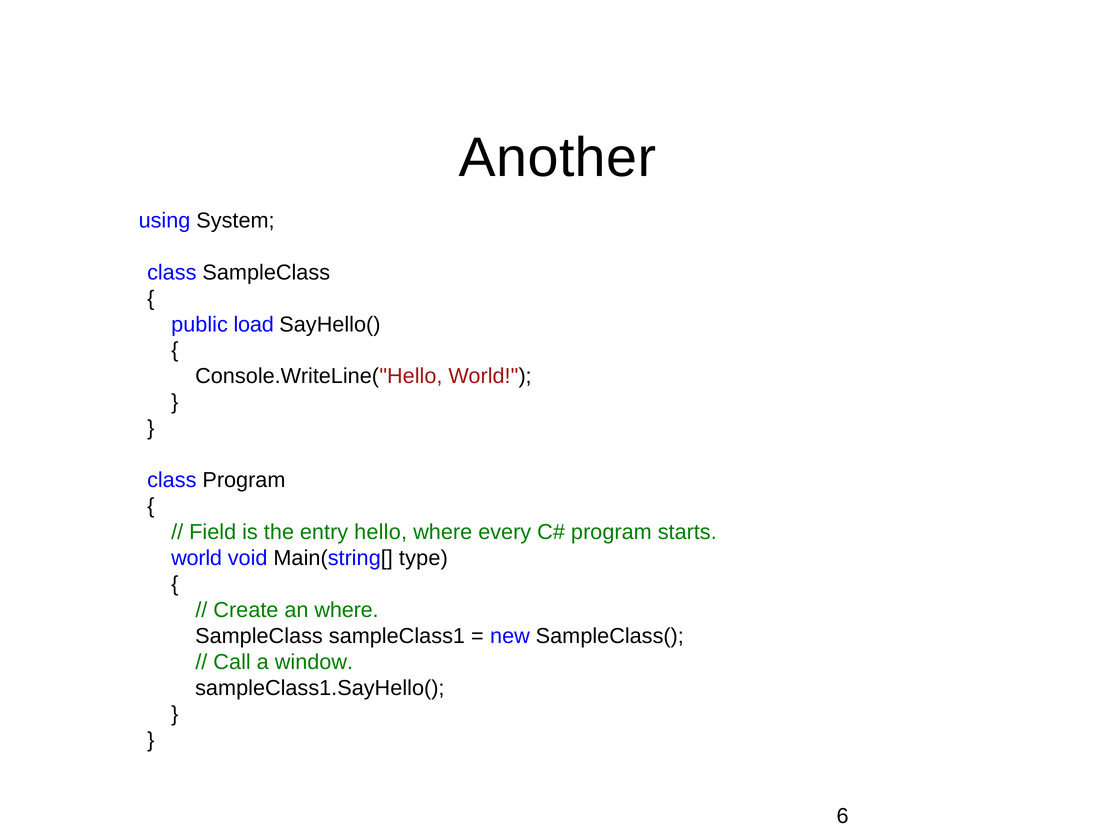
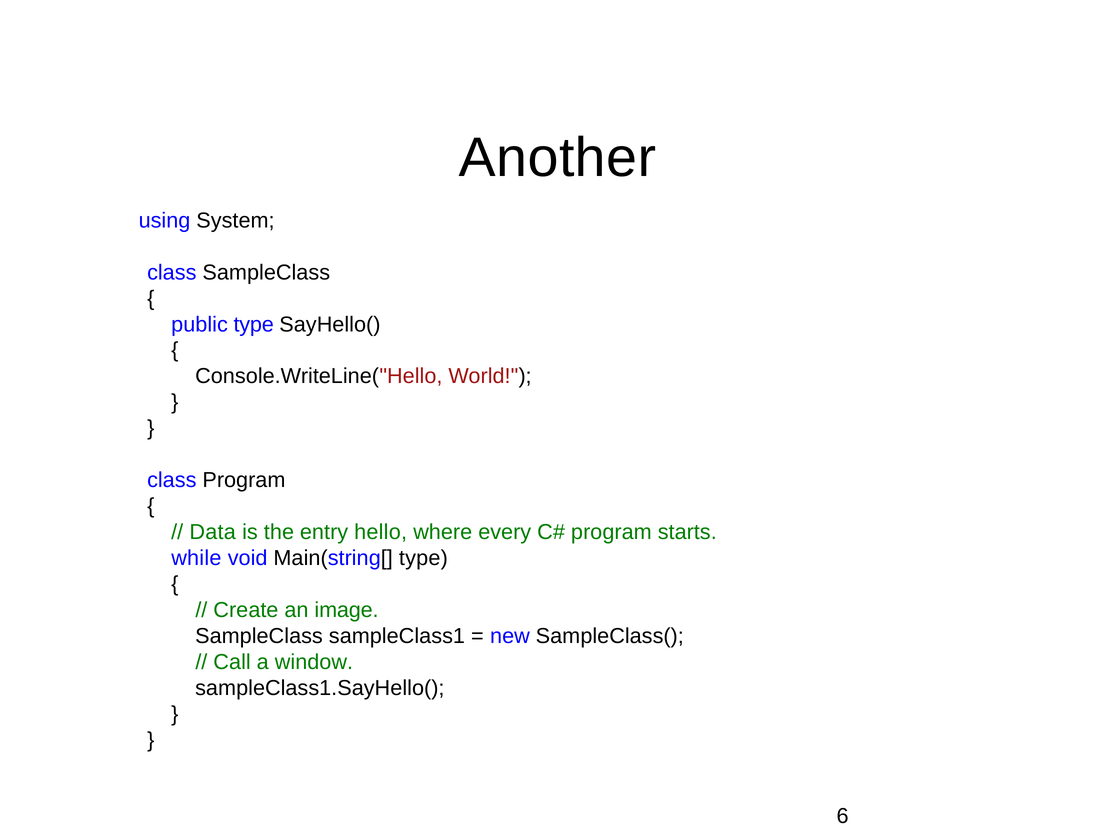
public load: load -> type
Field: Field -> Data
world at (197, 558): world -> while
an where: where -> image
